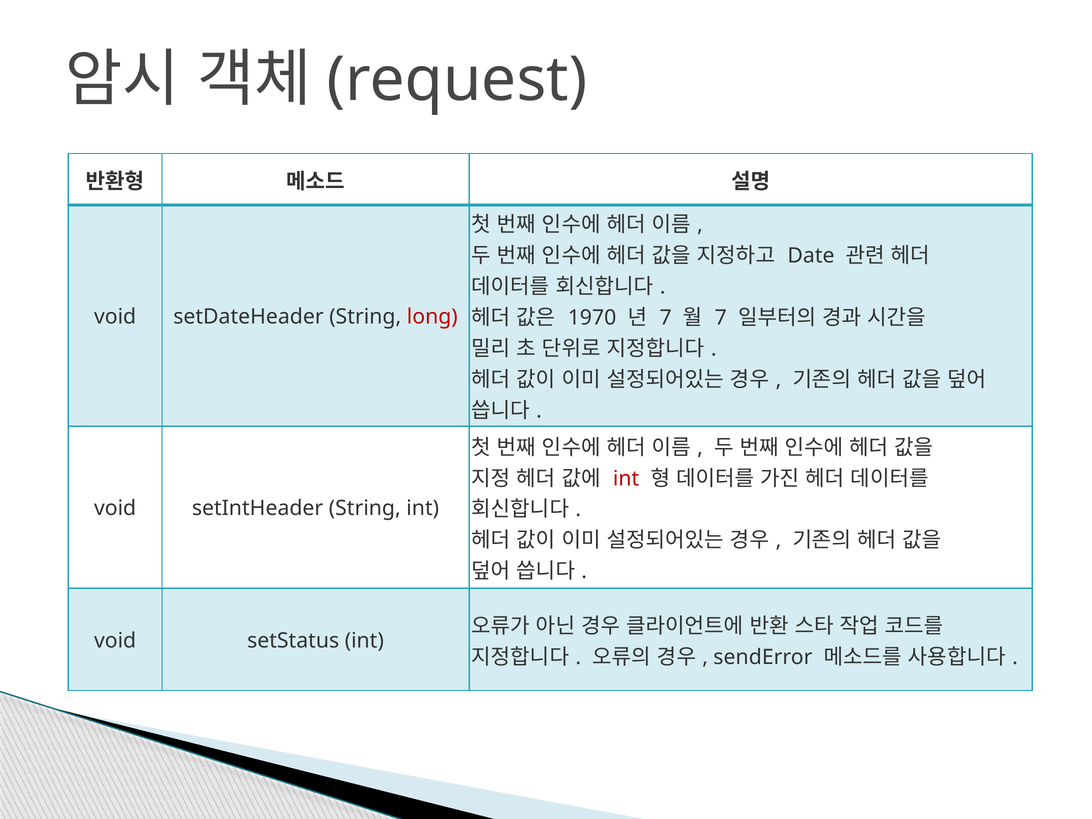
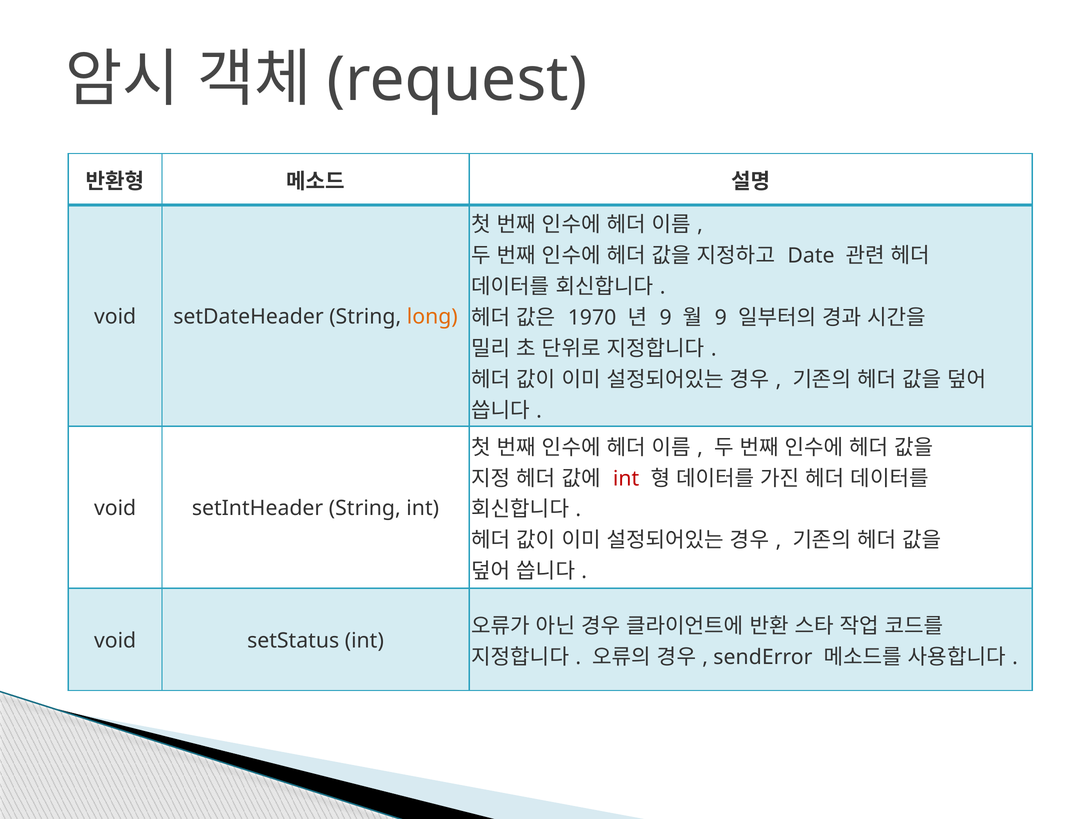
7 at (666, 318): 7 -> 9
7 at (721, 318): 7 -> 9
long colour: red -> orange
